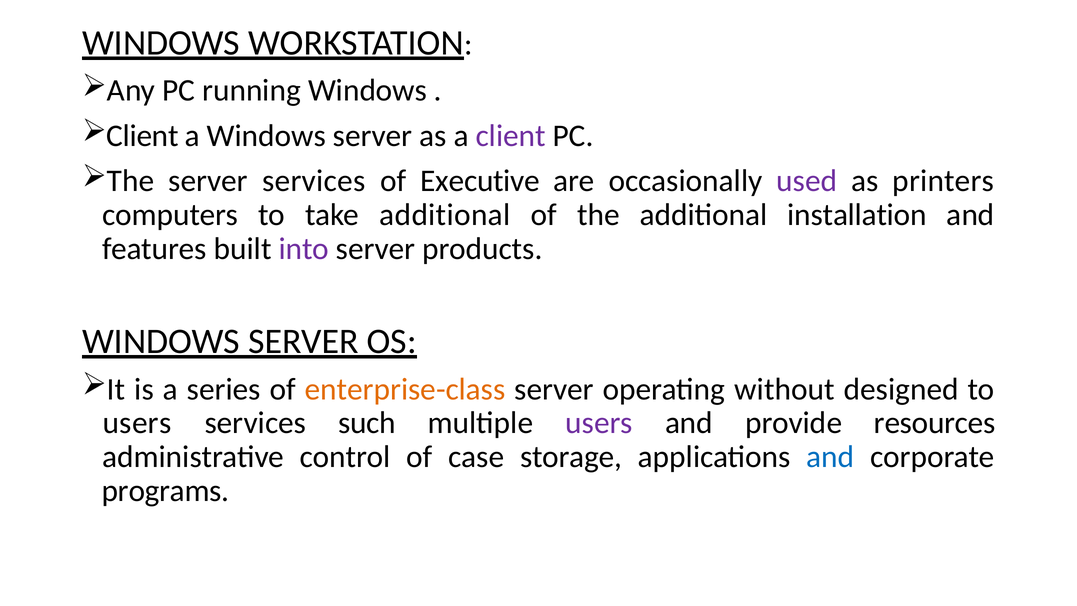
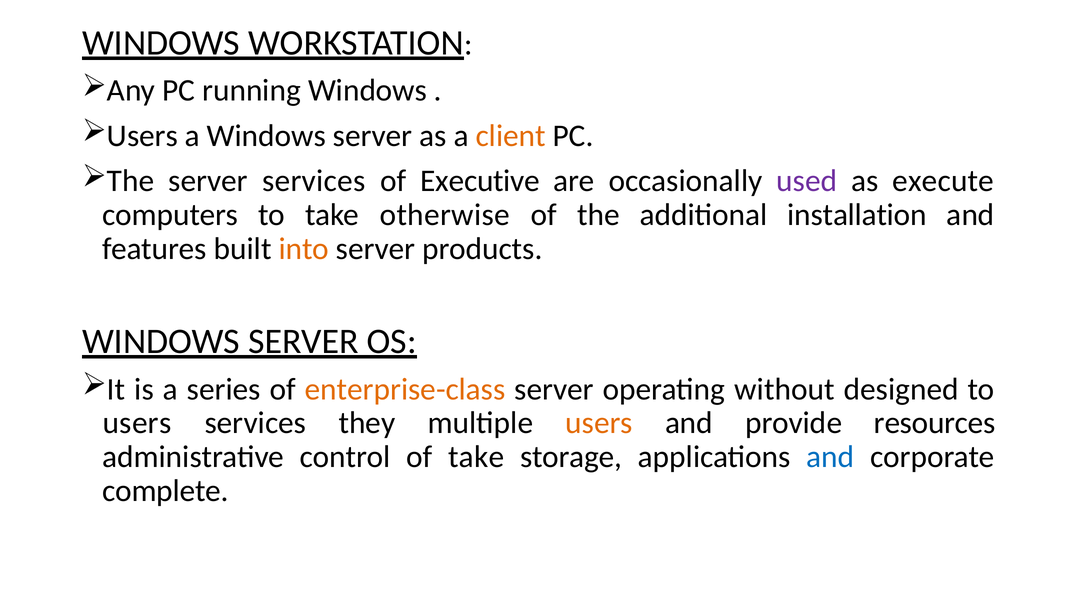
Client at (143, 136): Client -> Users
client at (511, 136) colour: purple -> orange
printers: printers -> execute
take additional: additional -> otherwise
into colour: purple -> orange
such: such -> they
users at (599, 423) colour: purple -> orange
of case: case -> take
programs: programs -> complete
